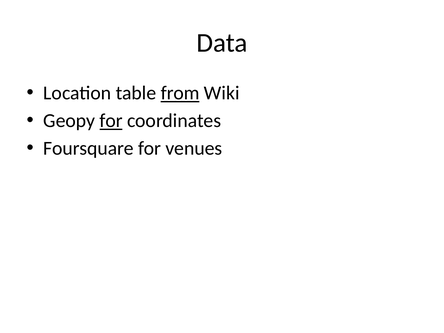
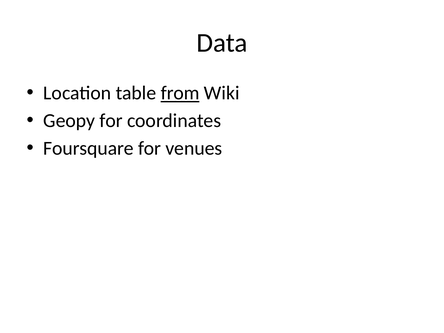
for at (111, 121) underline: present -> none
